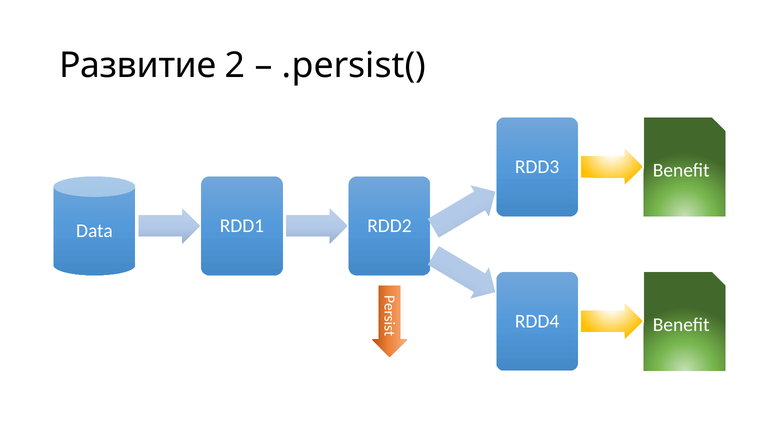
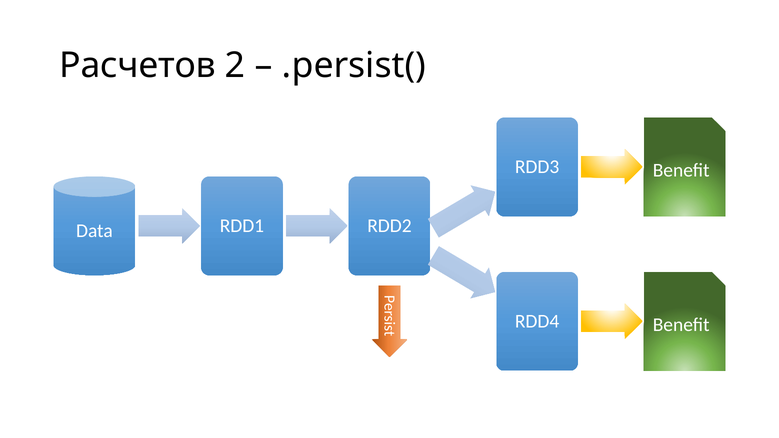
Развитие: Развитие -> Расчетов
